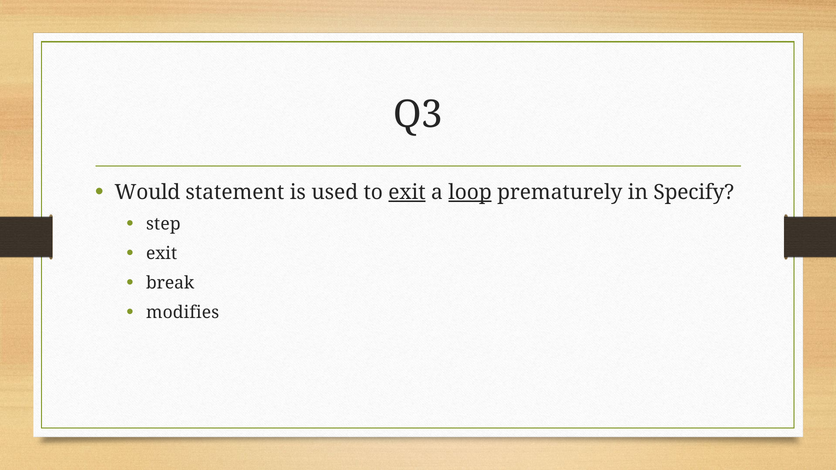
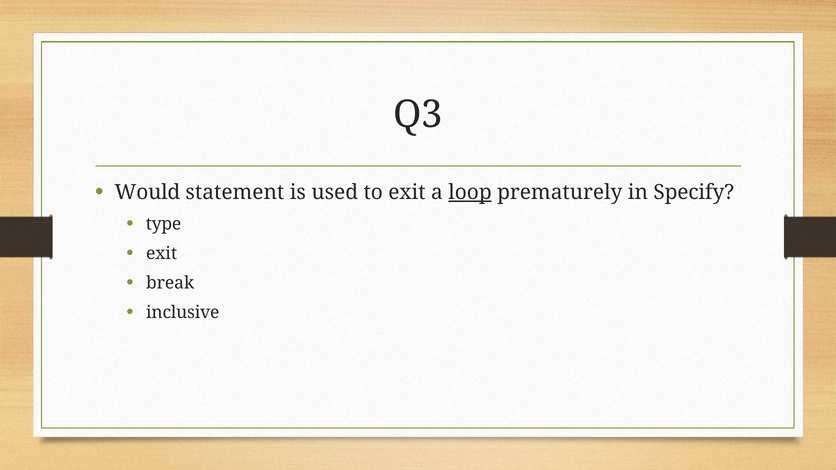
exit at (407, 192) underline: present -> none
step: step -> type
modifies: modifies -> inclusive
